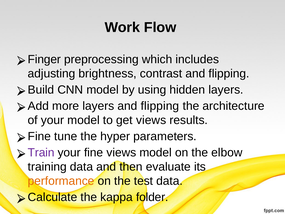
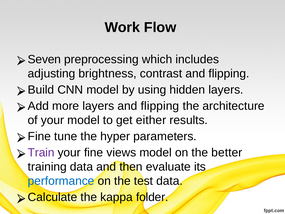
Finger: Finger -> Seven
get views: views -> either
elbow: elbow -> better
performance colour: orange -> blue
